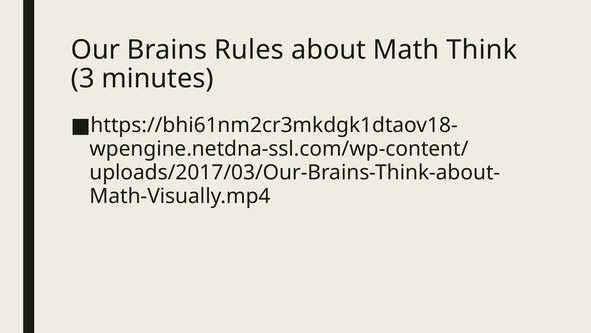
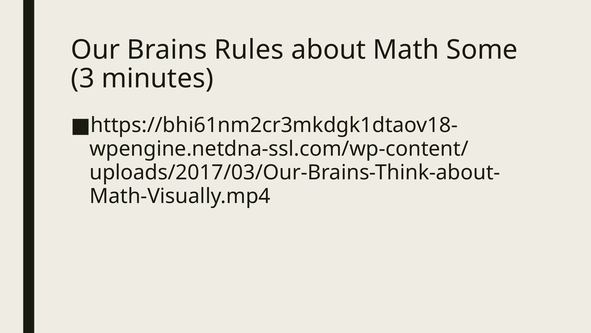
Think: Think -> Some
